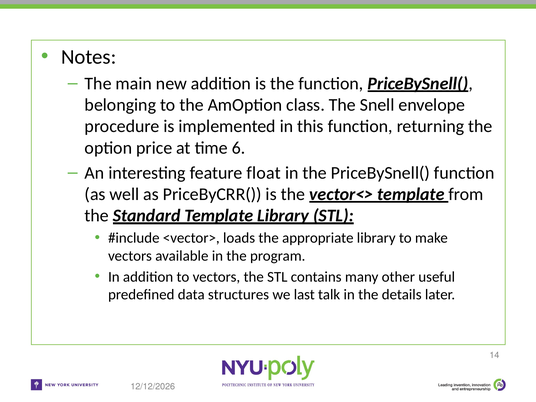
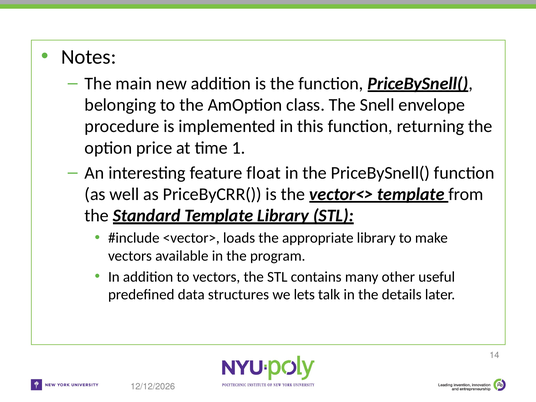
6: 6 -> 1
last: last -> lets
